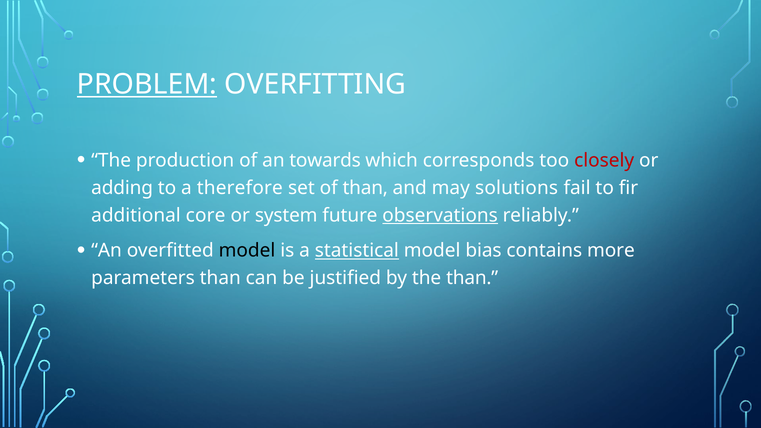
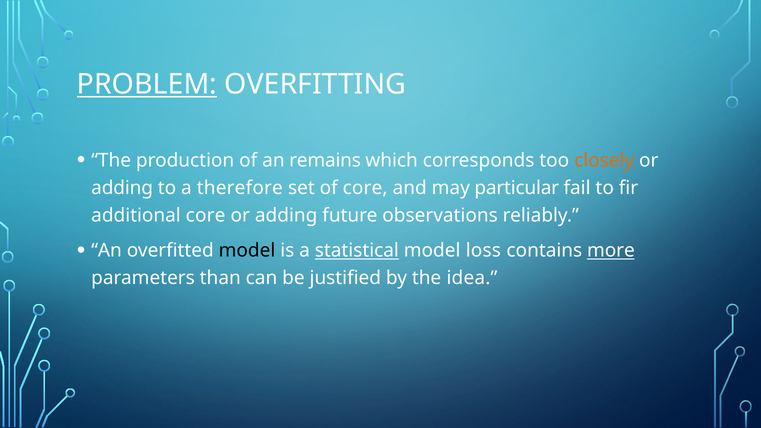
towards: towards -> remains
closely colour: red -> orange
of than: than -> core
solutions: solutions -> particular
system at (286, 215): system -> adding
observations underline: present -> none
bias: bias -> loss
more underline: none -> present
the than: than -> idea
